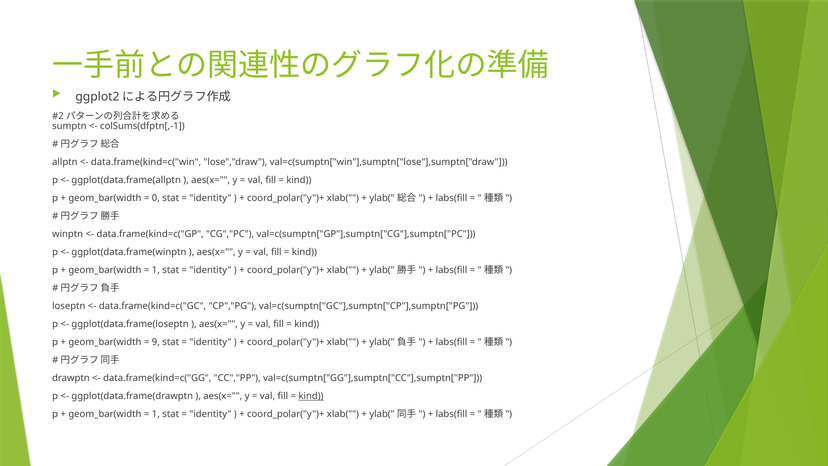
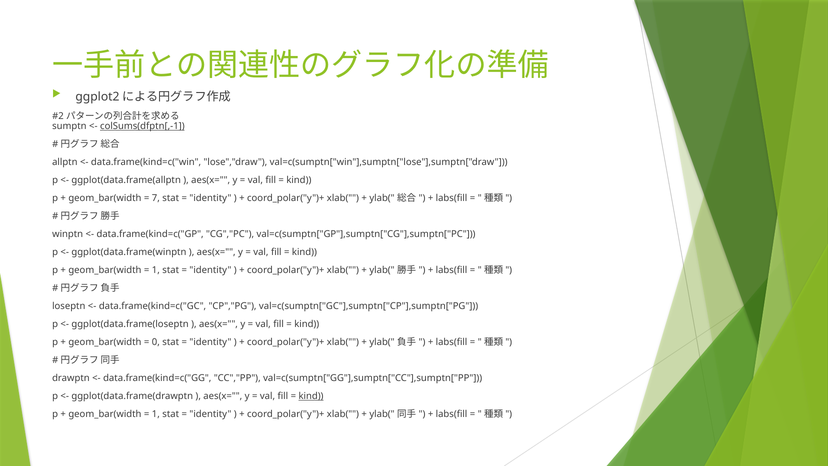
colSums(dfptn[,-1 underline: none -> present
0: 0 -> 7
9: 9 -> 0
